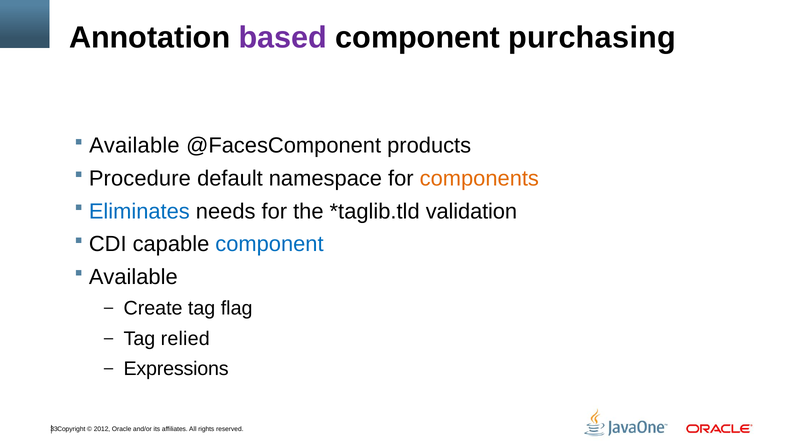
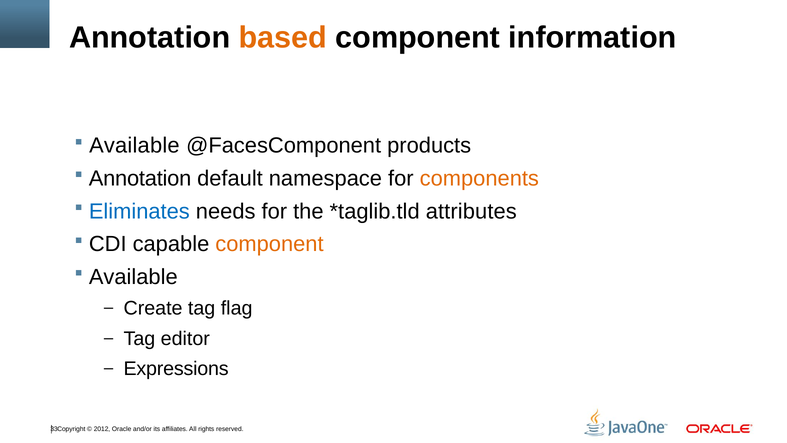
based colour: purple -> orange
purchasing: purchasing -> information
Procedure at (140, 178): Procedure -> Annotation
validation: validation -> attributes
component at (269, 244) colour: blue -> orange
relied: relied -> editor
